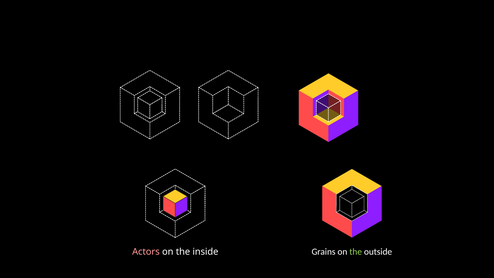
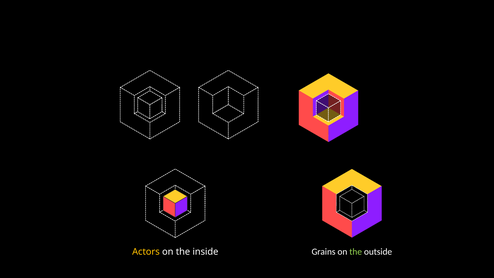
Actors colour: pink -> yellow
